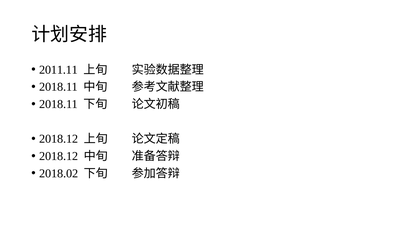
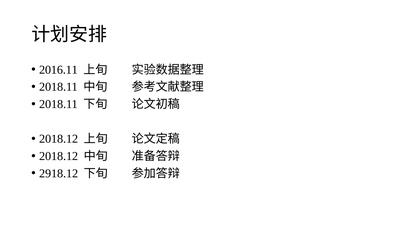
2011.11: 2011.11 -> 2016.11
2018.02: 2018.02 -> 2918.12
